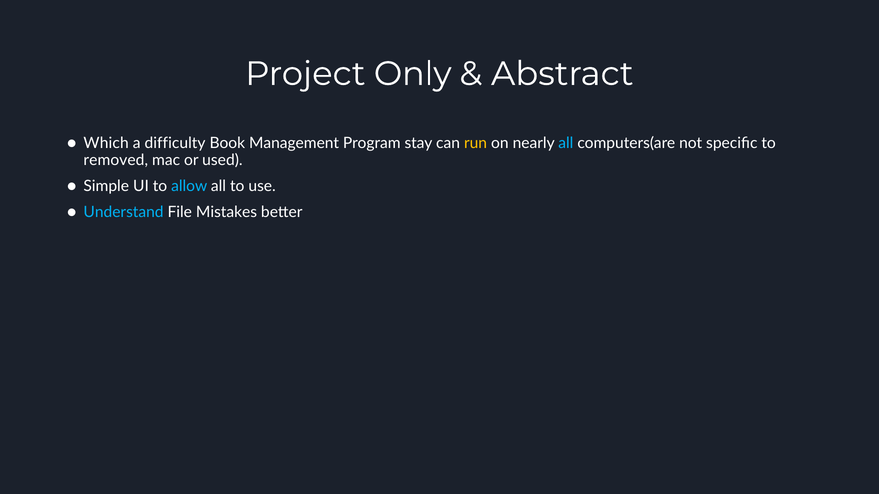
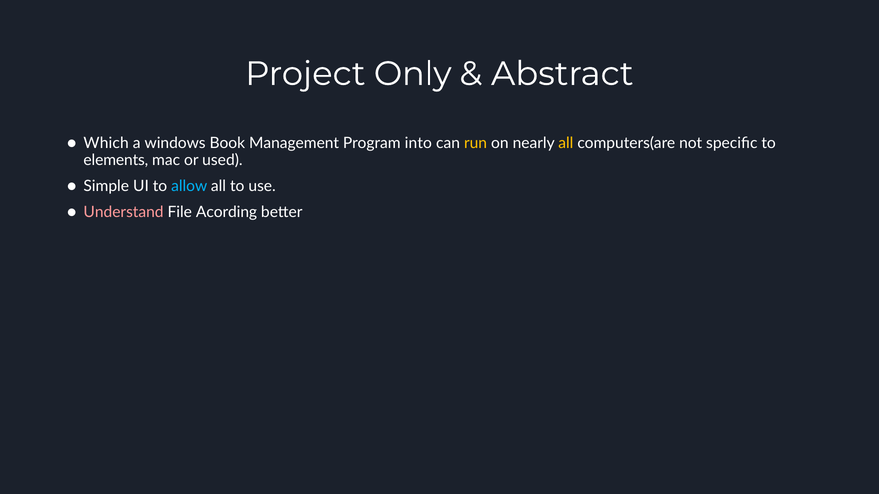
difficulty: difficulty -> windows
stay: stay -> into
all at (566, 143) colour: light blue -> yellow
removed: removed -> elements
Understand colour: light blue -> pink
Mistakes: Mistakes -> Acording
